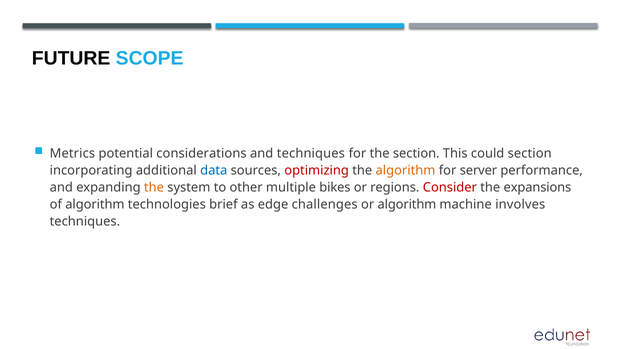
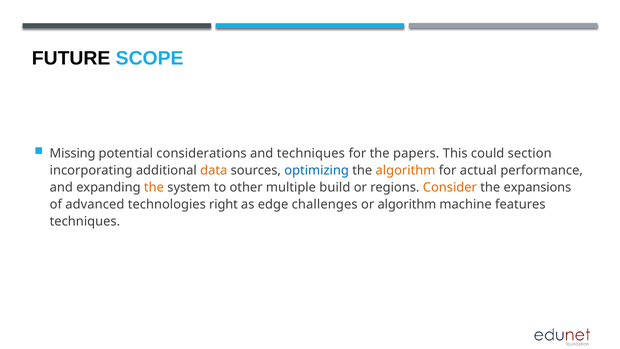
Metrics: Metrics -> Missing
the section: section -> papers
data colour: blue -> orange
optimizing colour: red -> blue
server: server -> actual
bikes: bikes -> build
Consider colour: red -> orange
of algorithm: algorithm -> advanced
brief: brief -> right
involves: involves -> features
